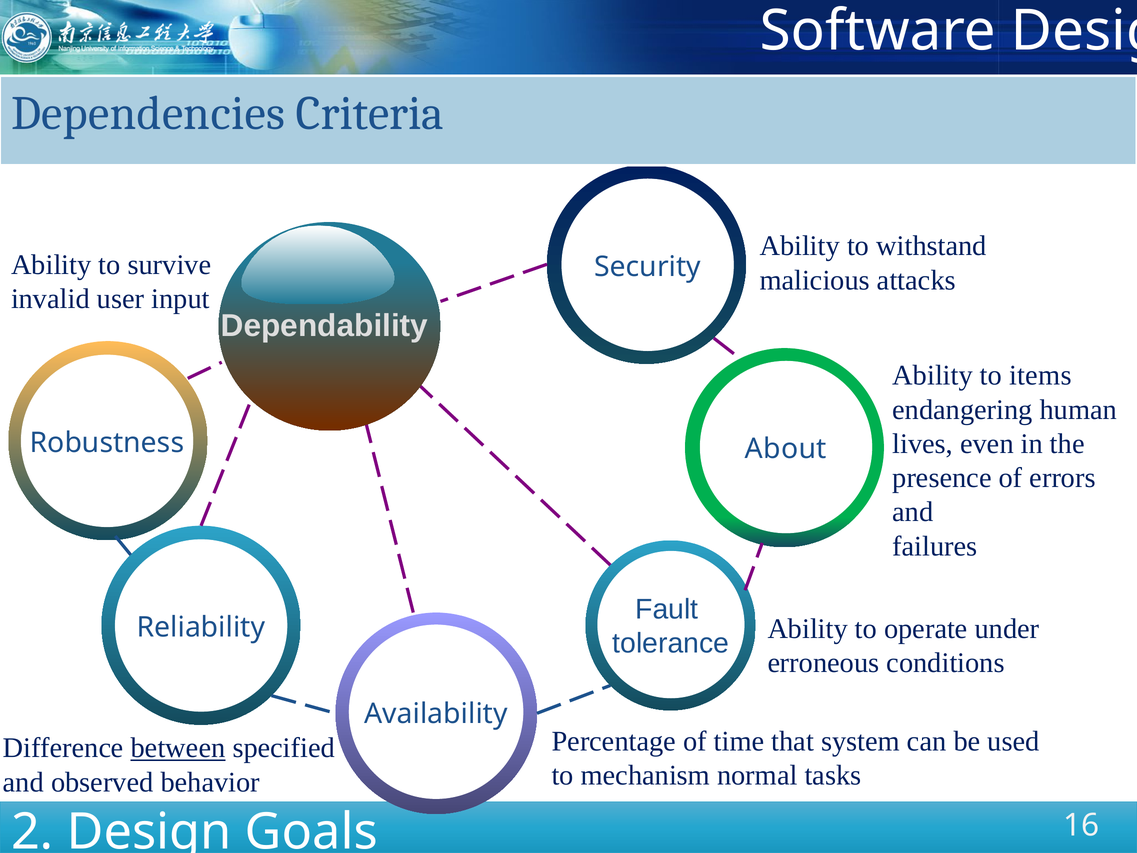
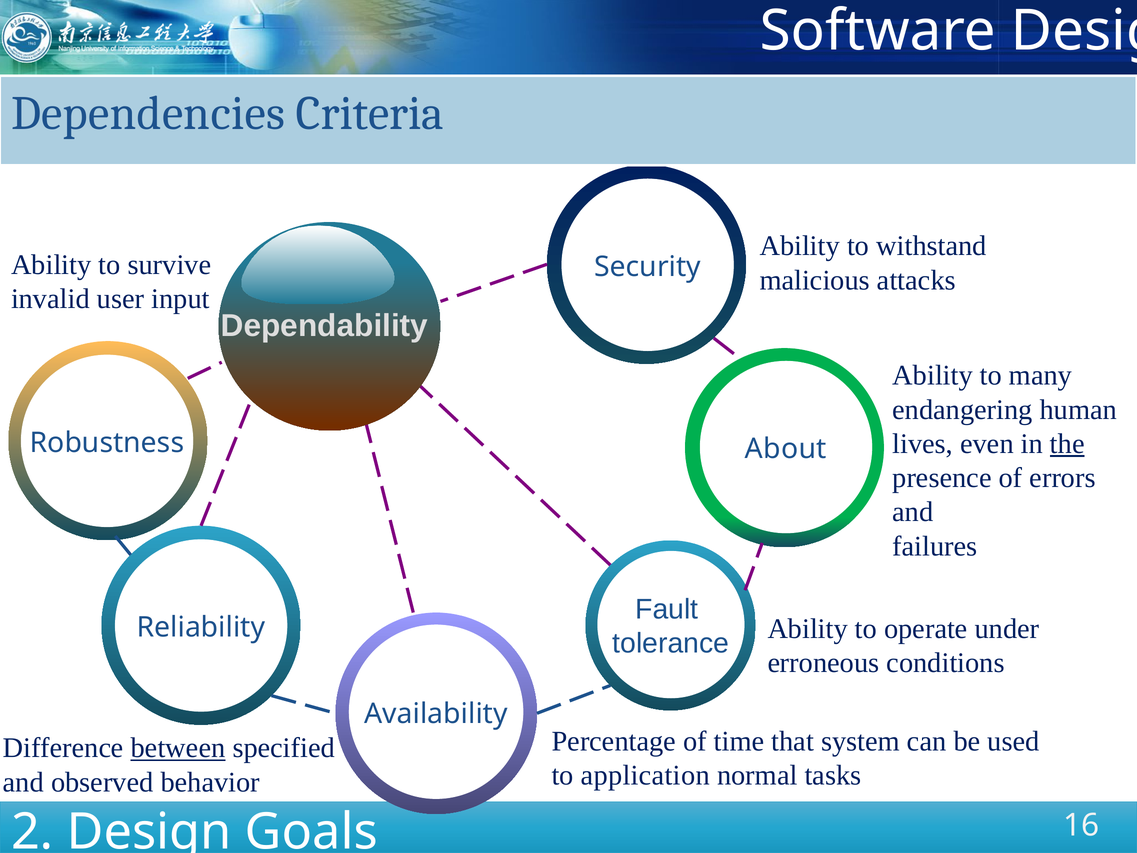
items: items -> many
the underline: none -> present
mechanism: mechanism -> application
